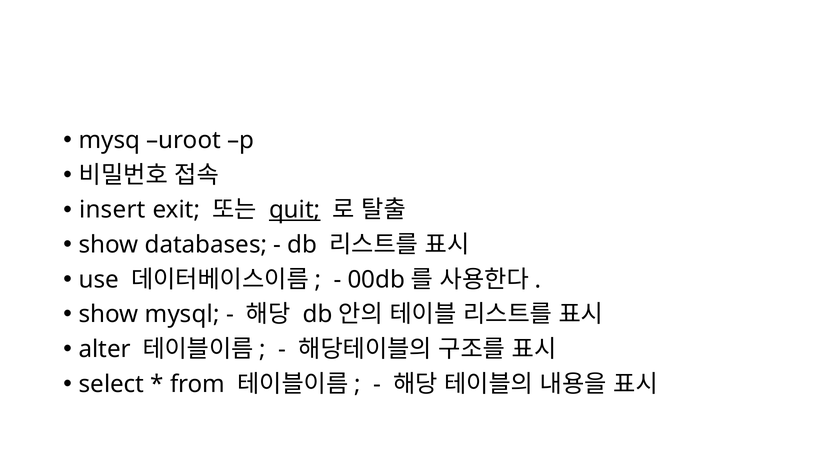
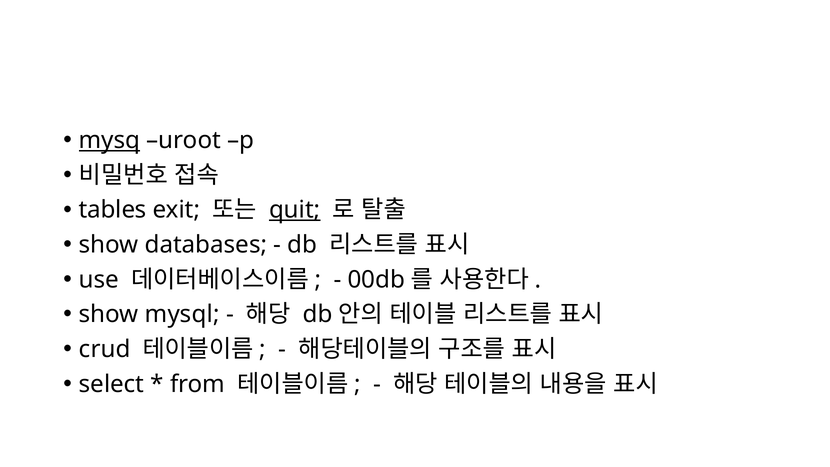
mysq underline: none -> present
insert: insert -> tables
alter: alter -> crud
